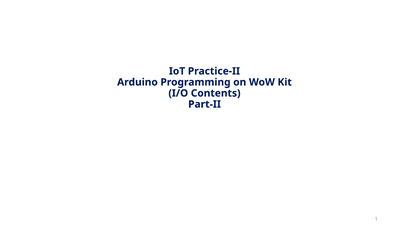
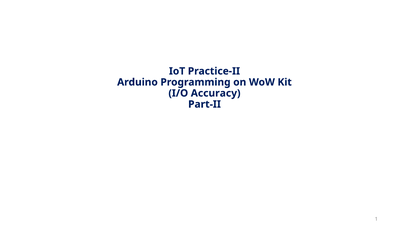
Contents: Contents -> Accuracy
